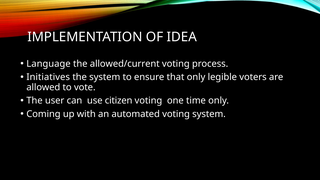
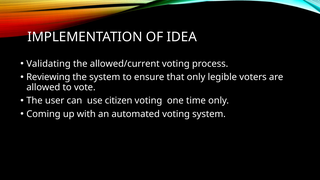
Language: Language -> Validating
Initiatives: Initiatives -> Reviewing
